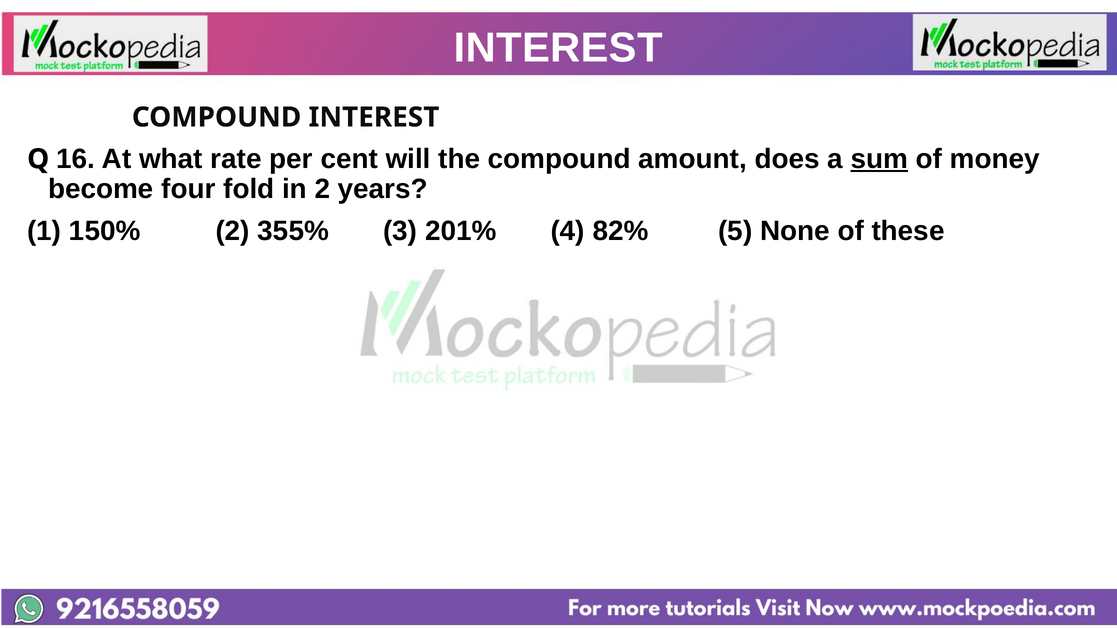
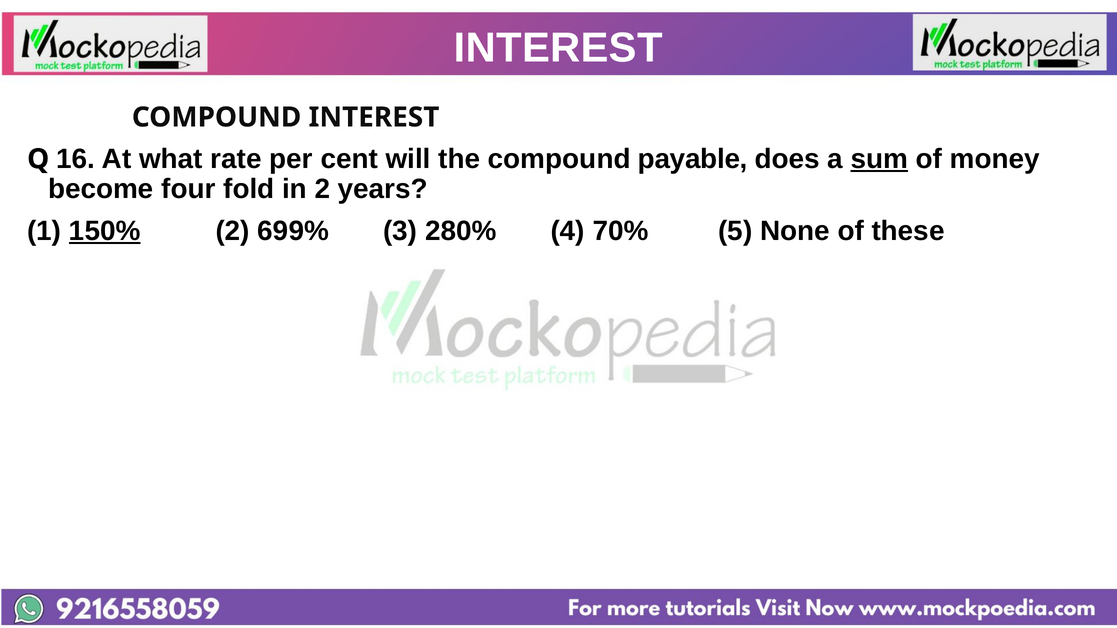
amount: amount -> payable
150% underline: none -> present
355%: 355% -> 699%
201%: 201% -> 280%
82%: 82% -> 70%
